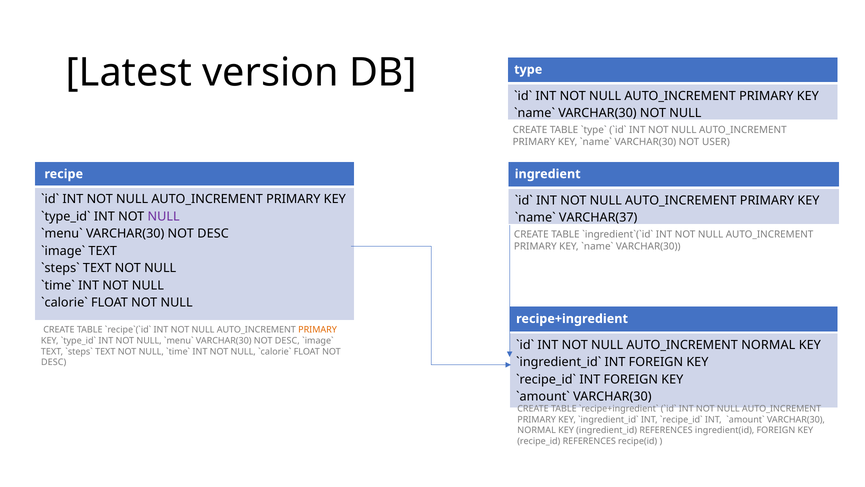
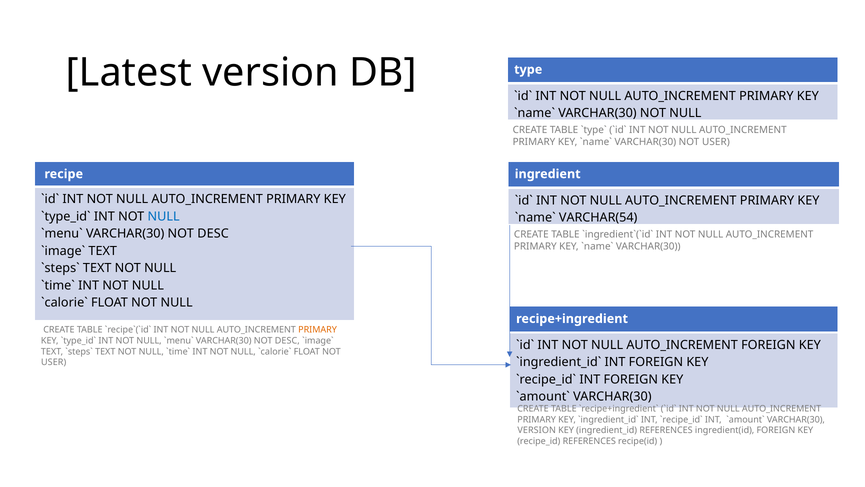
NULL at (164, 216) colour: purple -> blue
VARCHAR(37: VARCHAR(37 -> VARCHAR(54
AUTO_INCREMENT NORMAL: NORMAL -> FOREIGN
DESC at (54, 362): DESC -> USER
NORMAL at (537, 430): NORMAL -> VERSION
